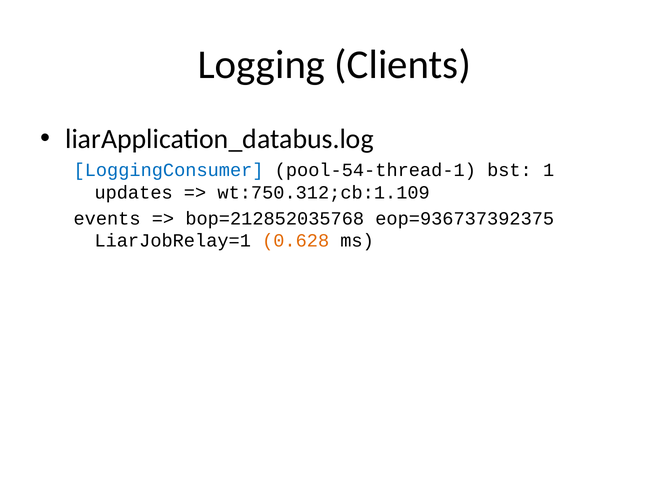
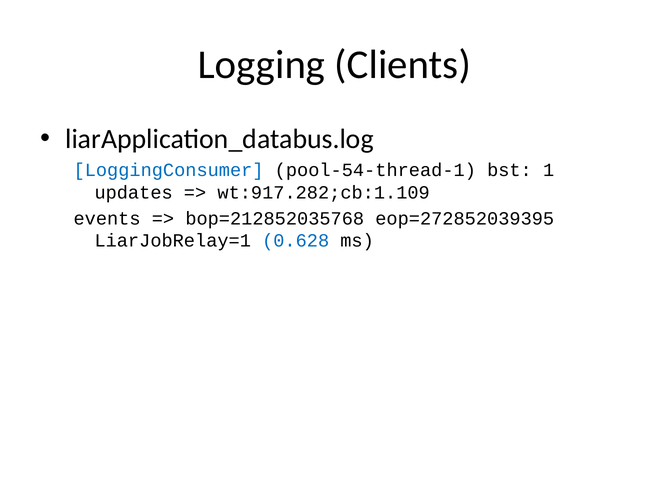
wt:750.312;cb:1.109: wt:750.312;cb:1.109 -> wt:917.282;cb:1.109
eop=936737392375: eop=936737392375 -> eop=272852039395
0.628 colour: orange -> blue
